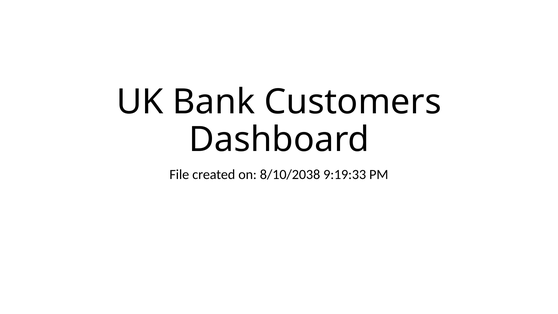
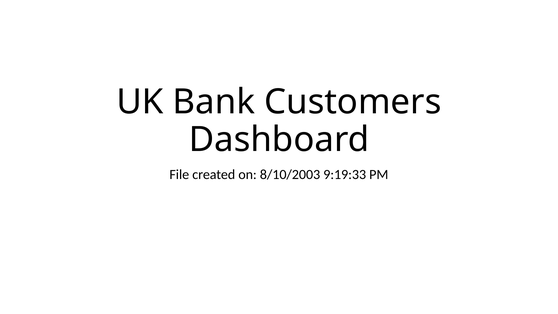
8/10/2038: 8/10/2038 -> 8/10/2003
